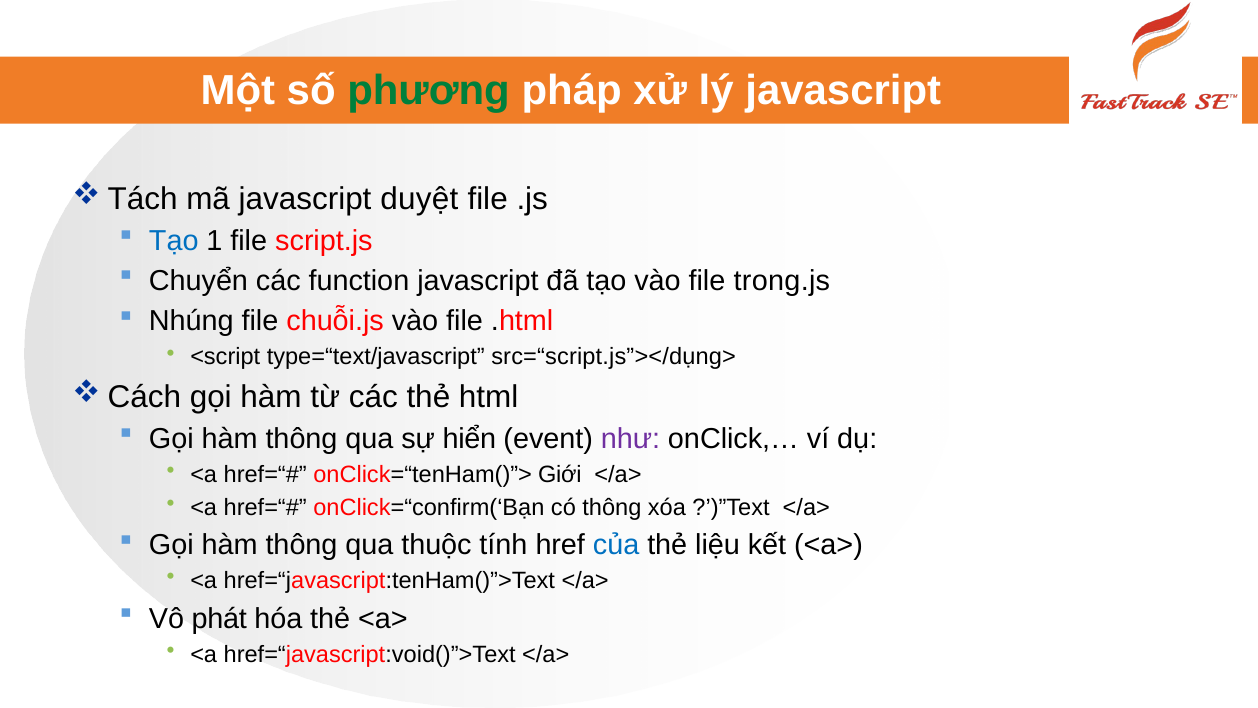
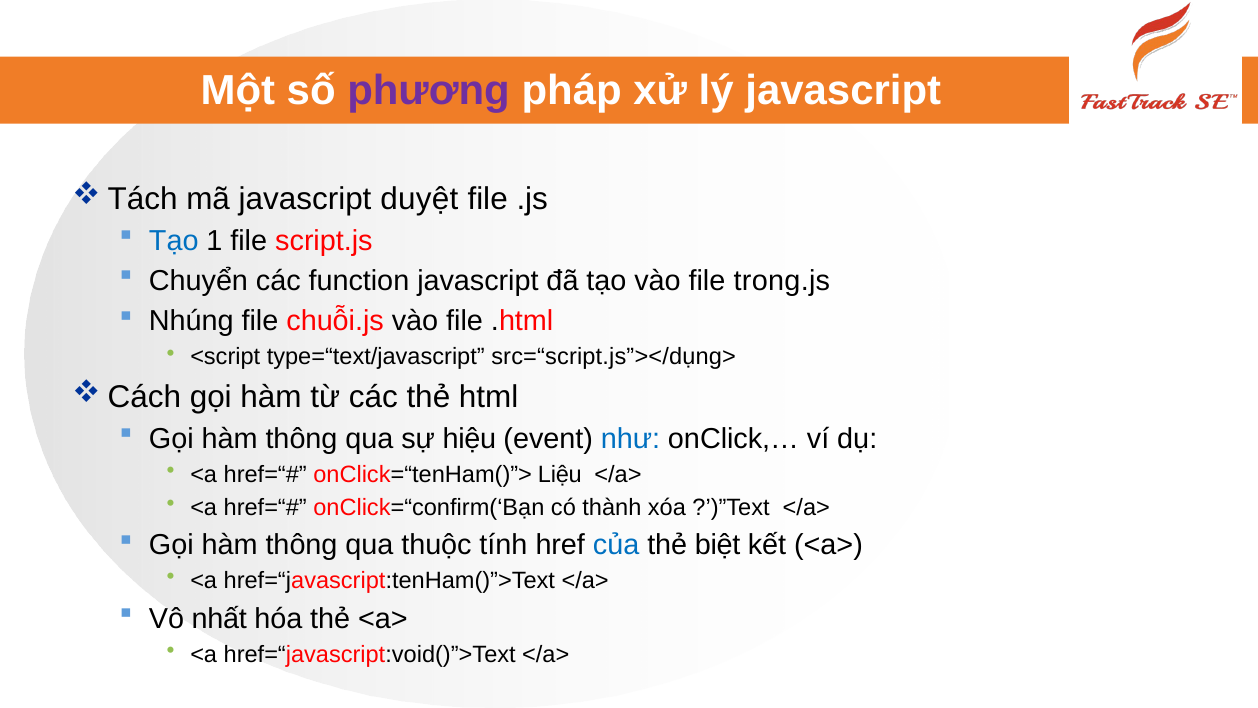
phương colour: green -> purple
hiển: hiển -> hiệu
như colour: purple -> blue
Giới: Giới -> Liệu
có thông: thông -> thành
liệu: liệu -> biệt
phát: phát -> nhất
